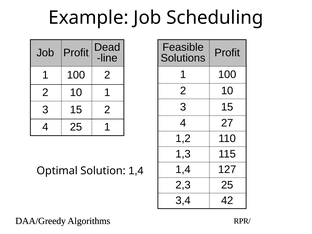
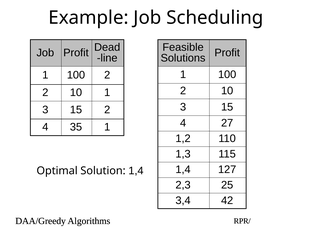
4 25: 25 -> 35
